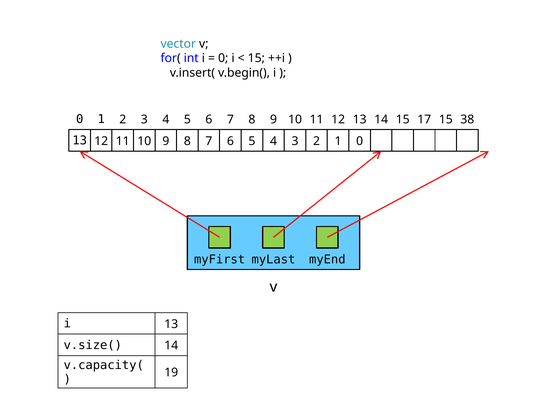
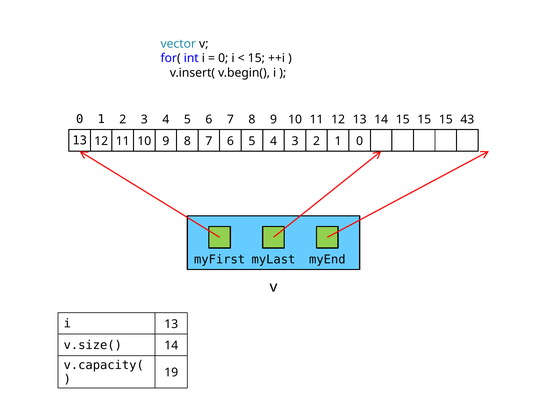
14 15 17: 17 -> 15
38: 38 -> 43
